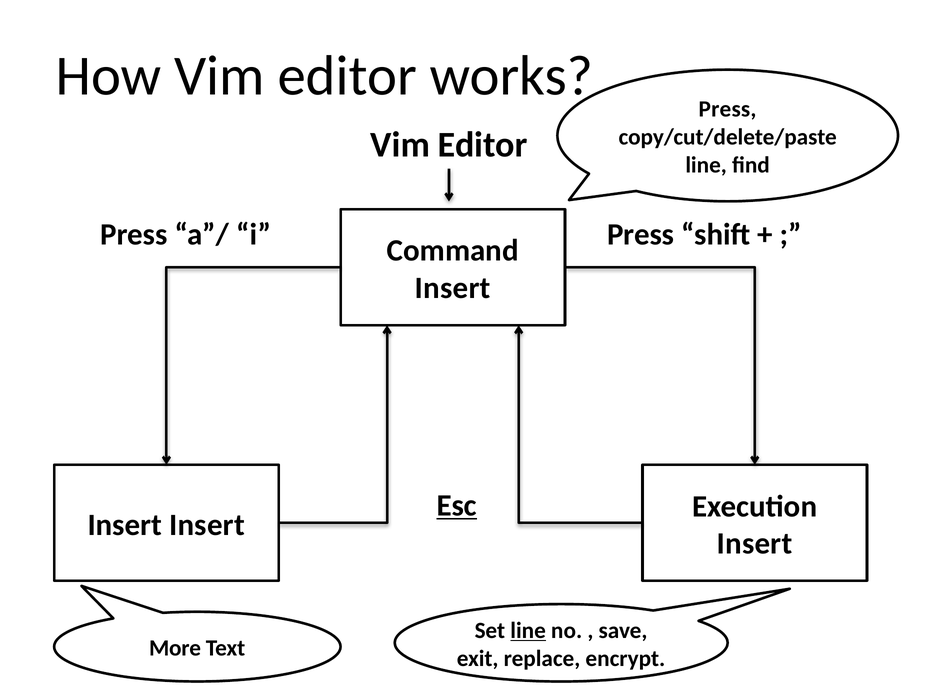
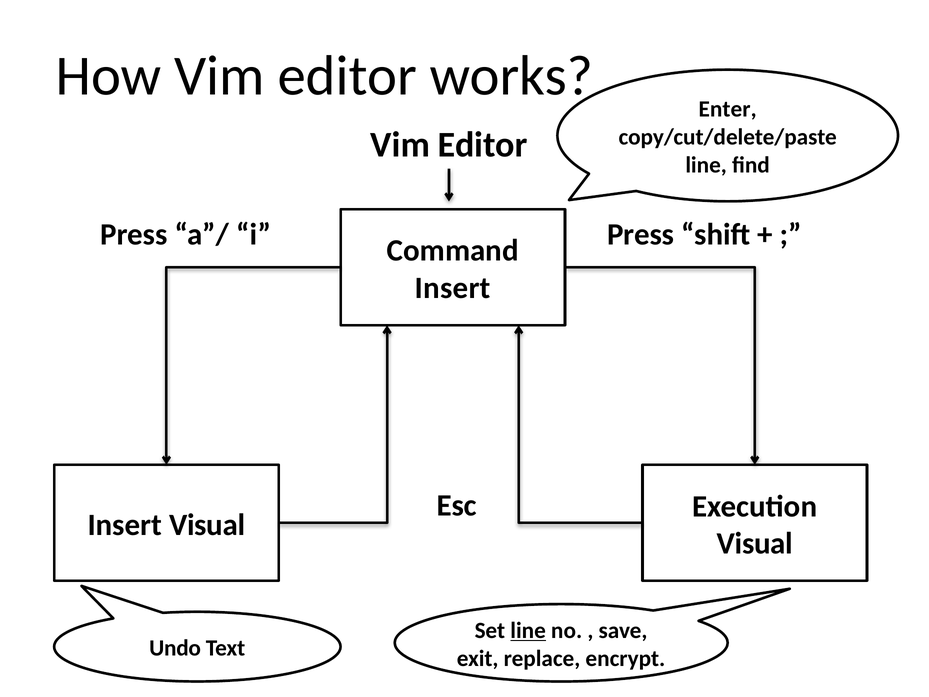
Press at (727, 109): Press -> Enter
Esc underline: present -> none
Insert at (207, 525): Insert -> Visual
Insert at (755, 543): Insert -> Visual
More: More -> Undo
